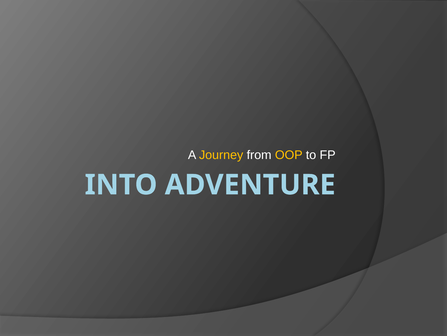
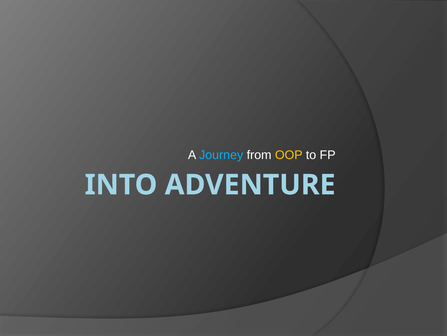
Journey colour: yellow -> light blue
